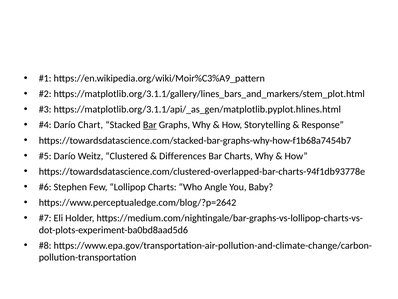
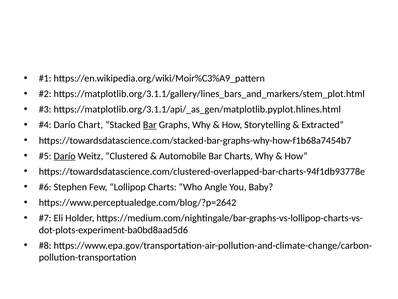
Response: Response -> Extracted
Darío at (65, 156) underline: none -> present
Differences: Differences -> Automobile
